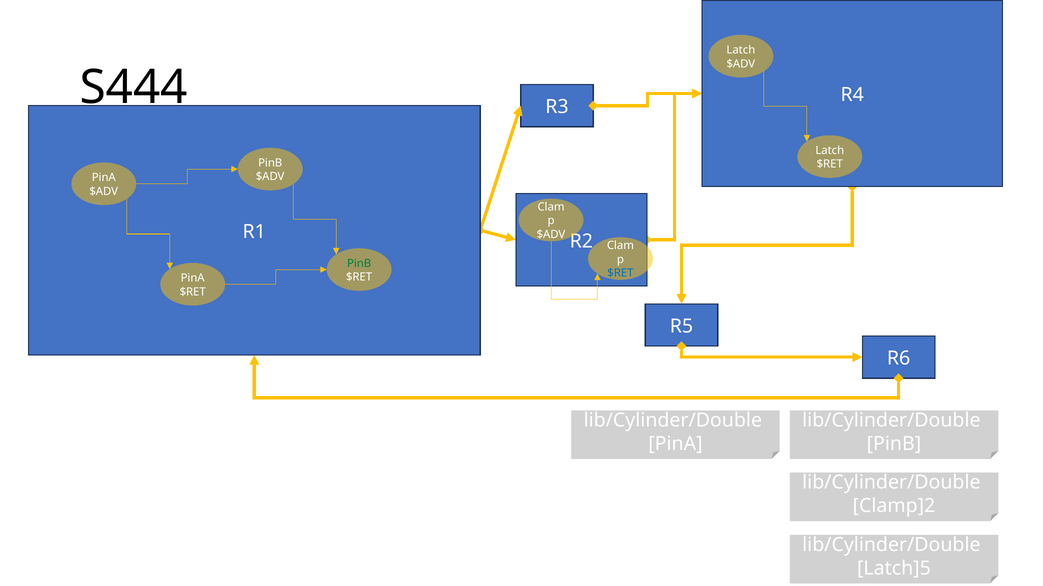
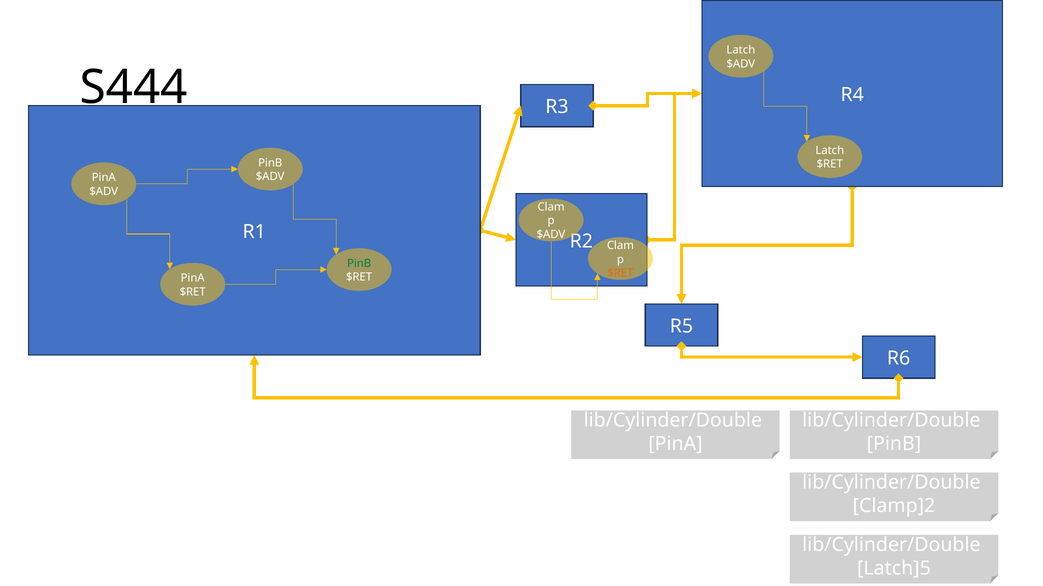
$RET at (620, 273) colour: blue -> orange
